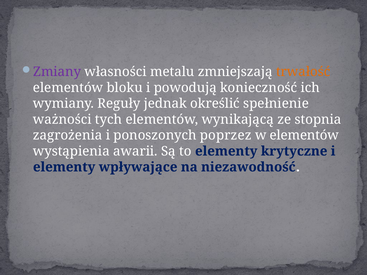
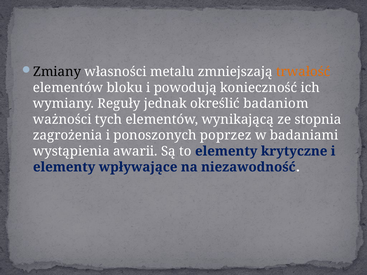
Zmiany colour: purple -> black
spełnienie: spełnienie -> badaniom
w elementów: elementów -> badaniami
